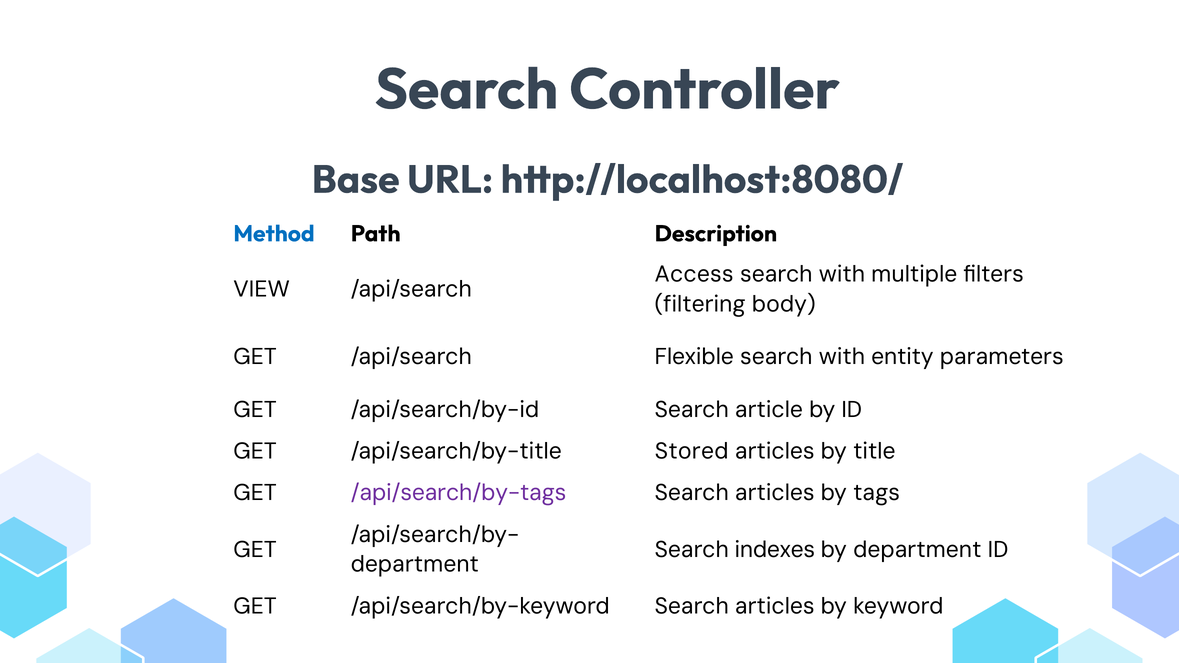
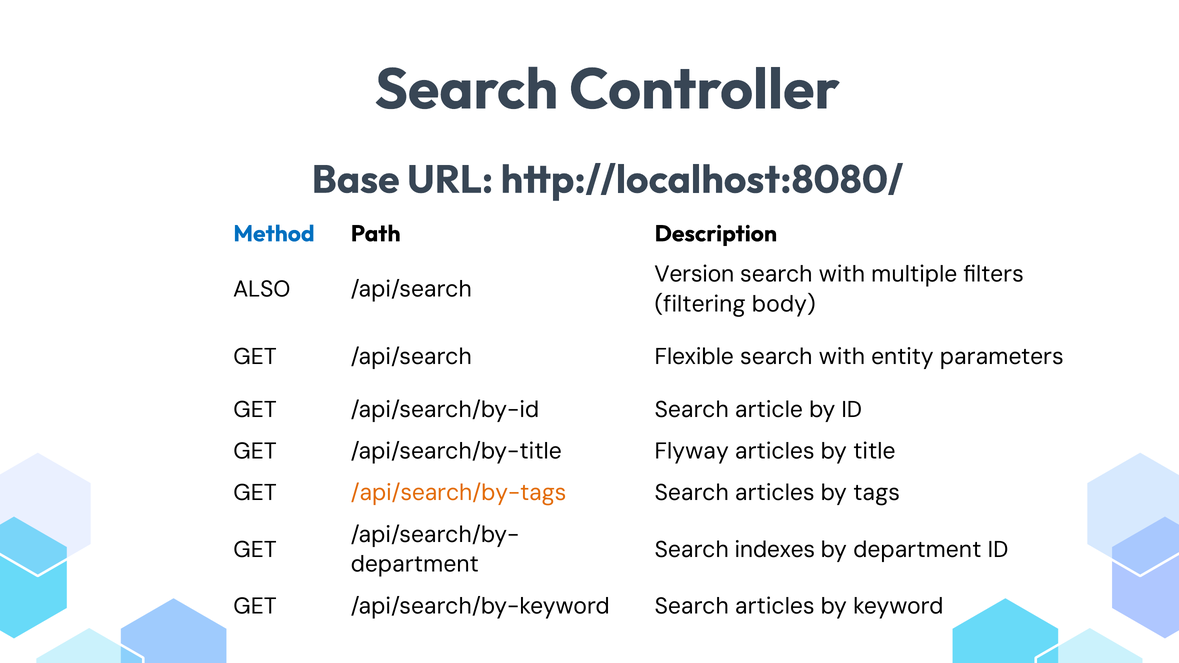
Access: Access -> Version
VIEW: VIEW -> ALSO
Stored: Stored -> Flyway
/api/search/by-tags colour: purple -> orange
